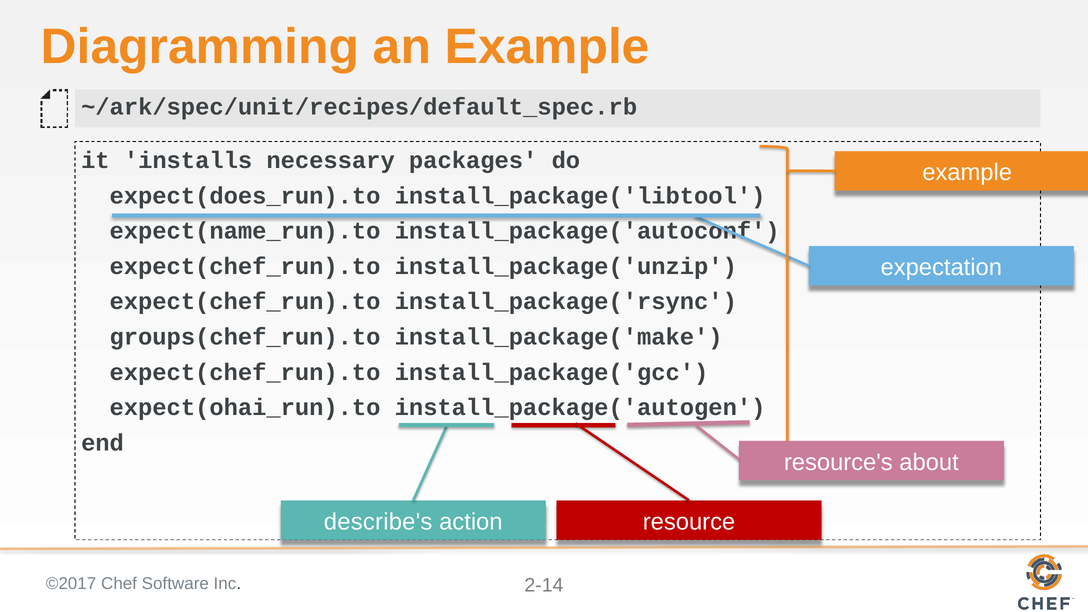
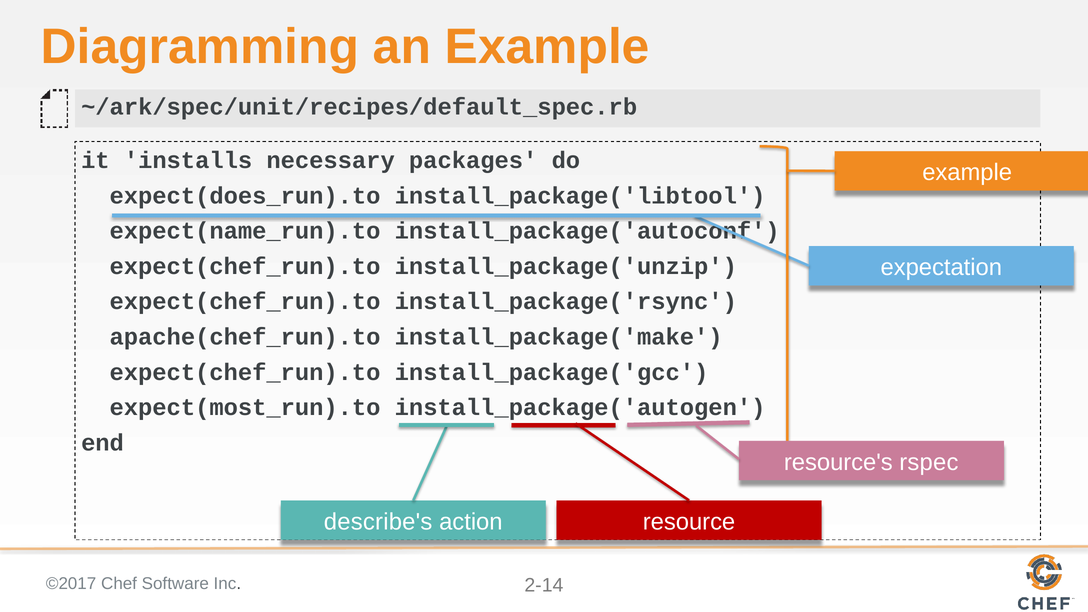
groups(chef_run).to: groups(chef_run).to -> apache(chef_run).to
expect(ohai_run).to: expect(ohai_run).to -> expect(most_run).to
about: about -> rspec
